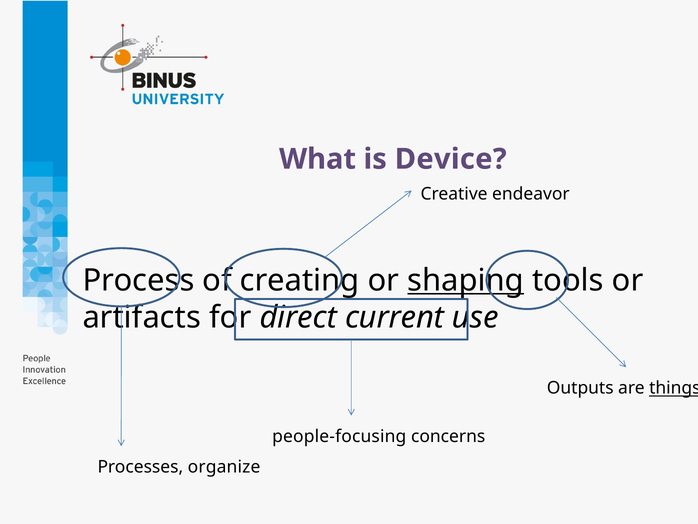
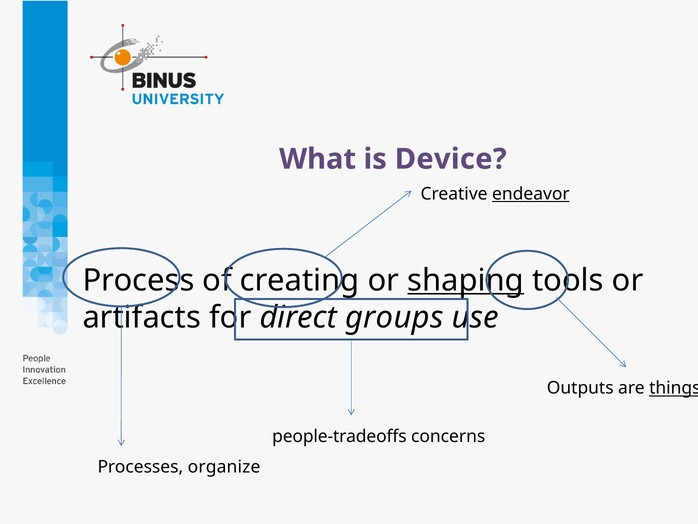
endeavor underline: none -> present
current: current -> groups
people-focusing: people-focusing -> people-tradeoffs
